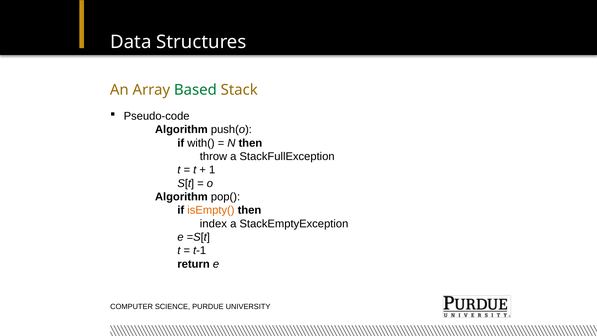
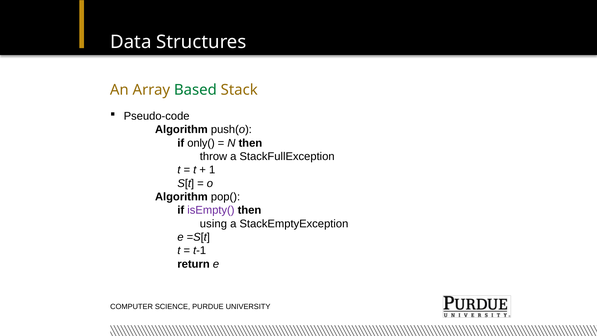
with(: with( -> only(
isEmpty( colour: orange -> purple
index: index -> using
